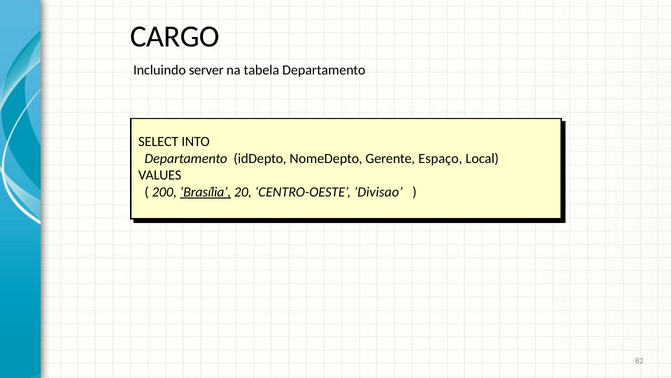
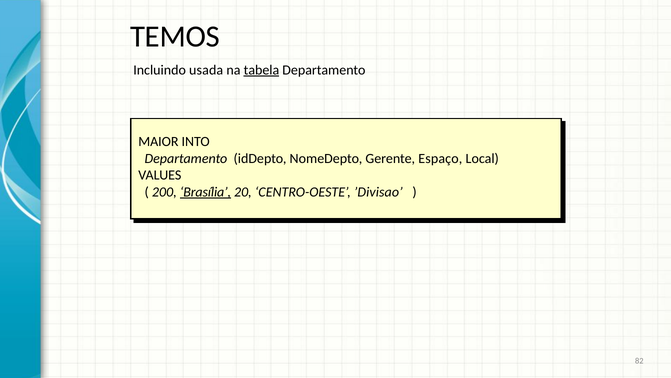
CARGO: CARGO -> TEMOS
server: server -> usada
tabela underline: none -> present
SELECT: SELECT -> MAIOR
